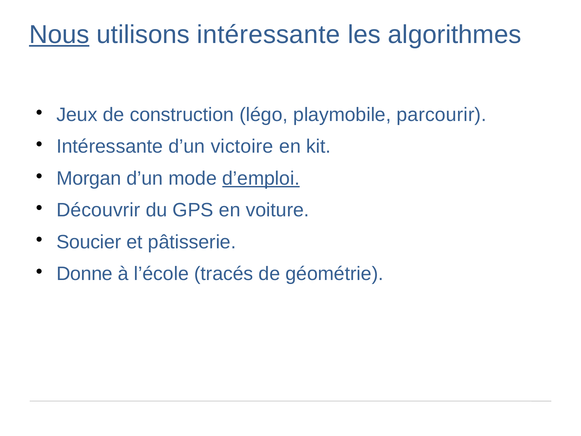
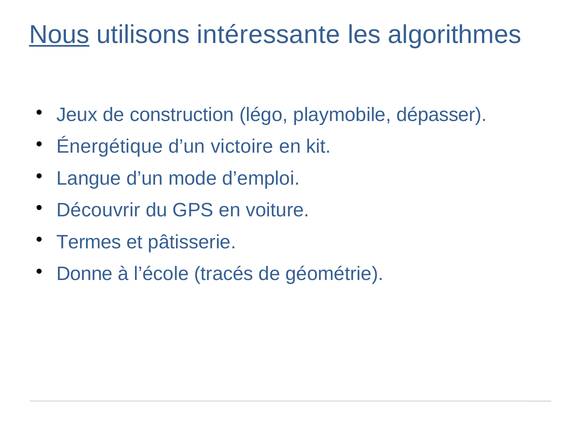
parcourir: parcourir -> dépasser
Intéressante at (110, 146): Intéressante -> Énergétique
Morgan: Morgan -> Langue
d’emploi underline: present -> none
Soucier: Soucier -> Termes
